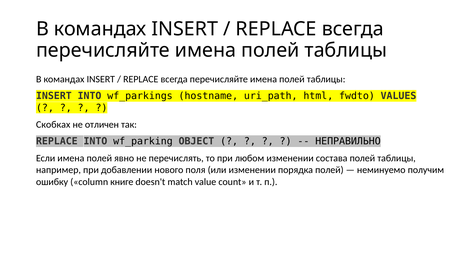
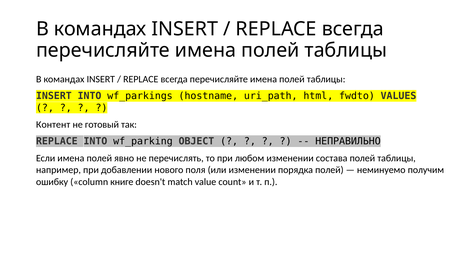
Скобках: Скобках -> Контент
отличен: отличен -> готовый
